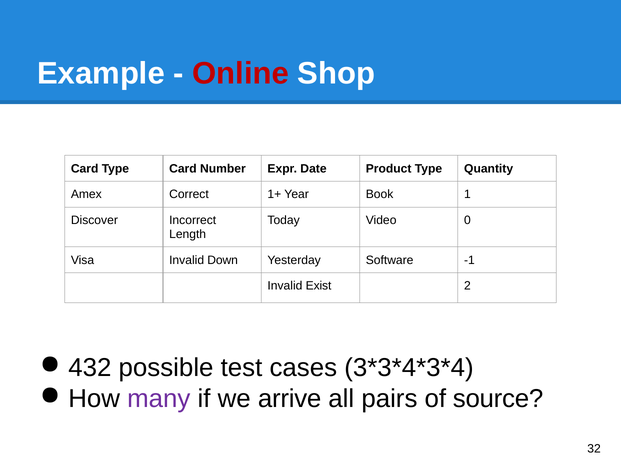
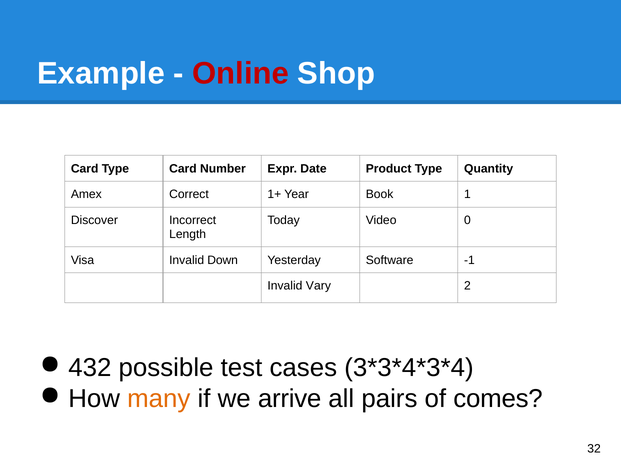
Exist: Exist -> Vary
many colour: purple -> orange
source: source -> comes
